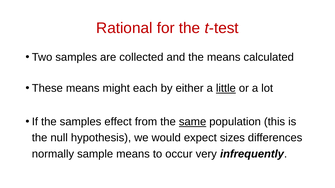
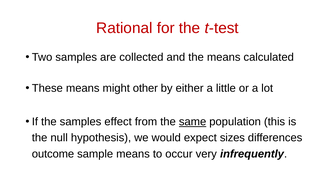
each: each -> other
little underline: present -> none
normally: normally -> outcome
